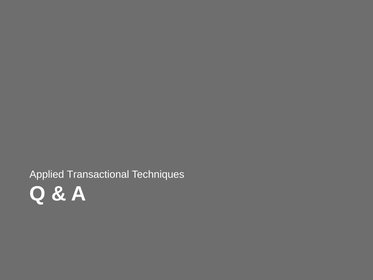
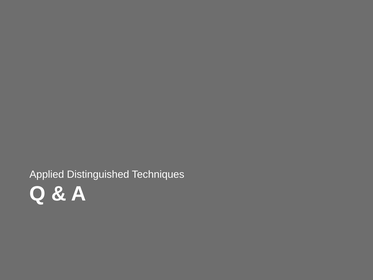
Transactional: Transactional -> Distinguished
